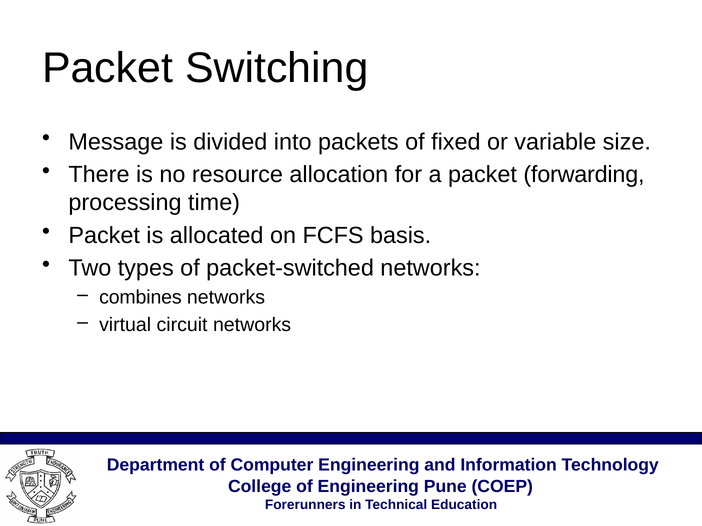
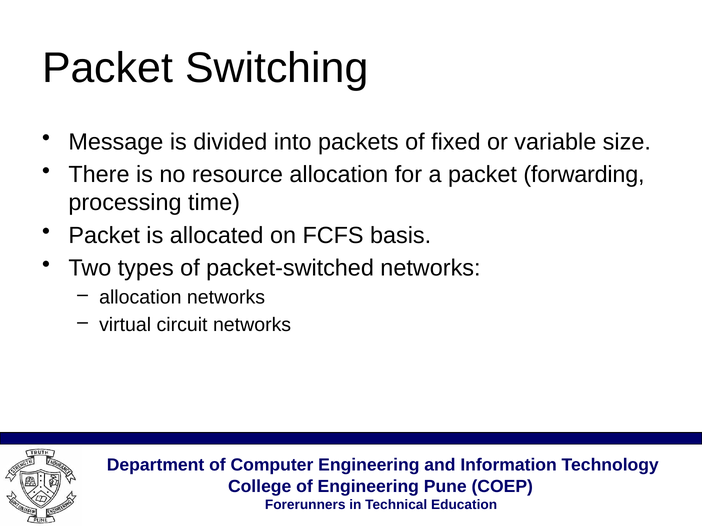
combines at (140, 298): combines -> allocation
